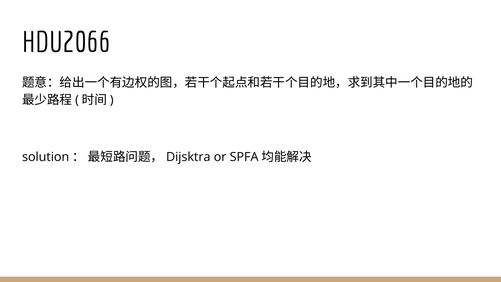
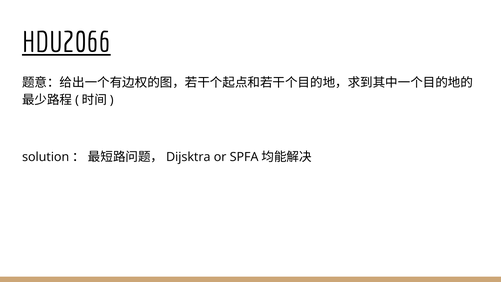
HDU2066 underline: none -> present
